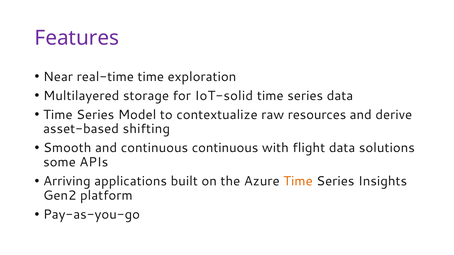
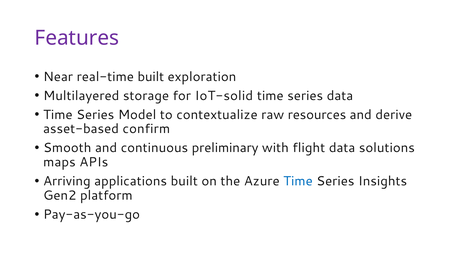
real-time time: time -> built
shifting: shifting -> confirm
continuous continuous: continuous -> preliminary
some: some -> maps
Time at (298, 182) colour: orange -> blue
